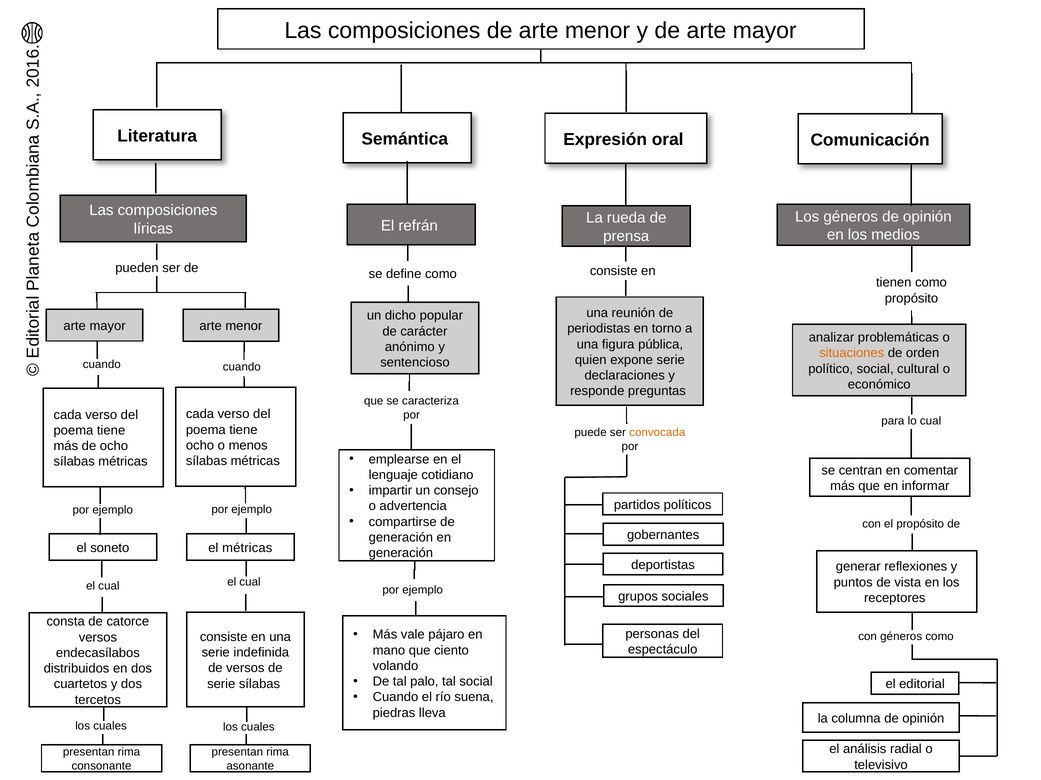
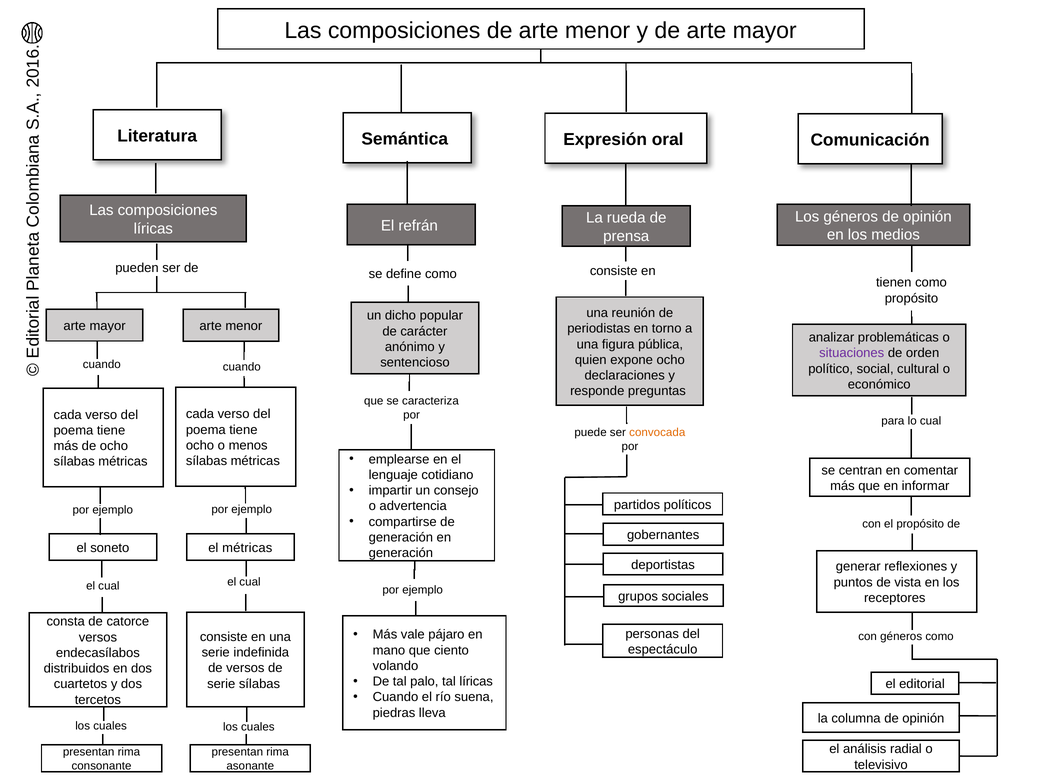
situaciones colour: orange -> purple
expone serie: serie -> ocho
tal social: social -> líricas
